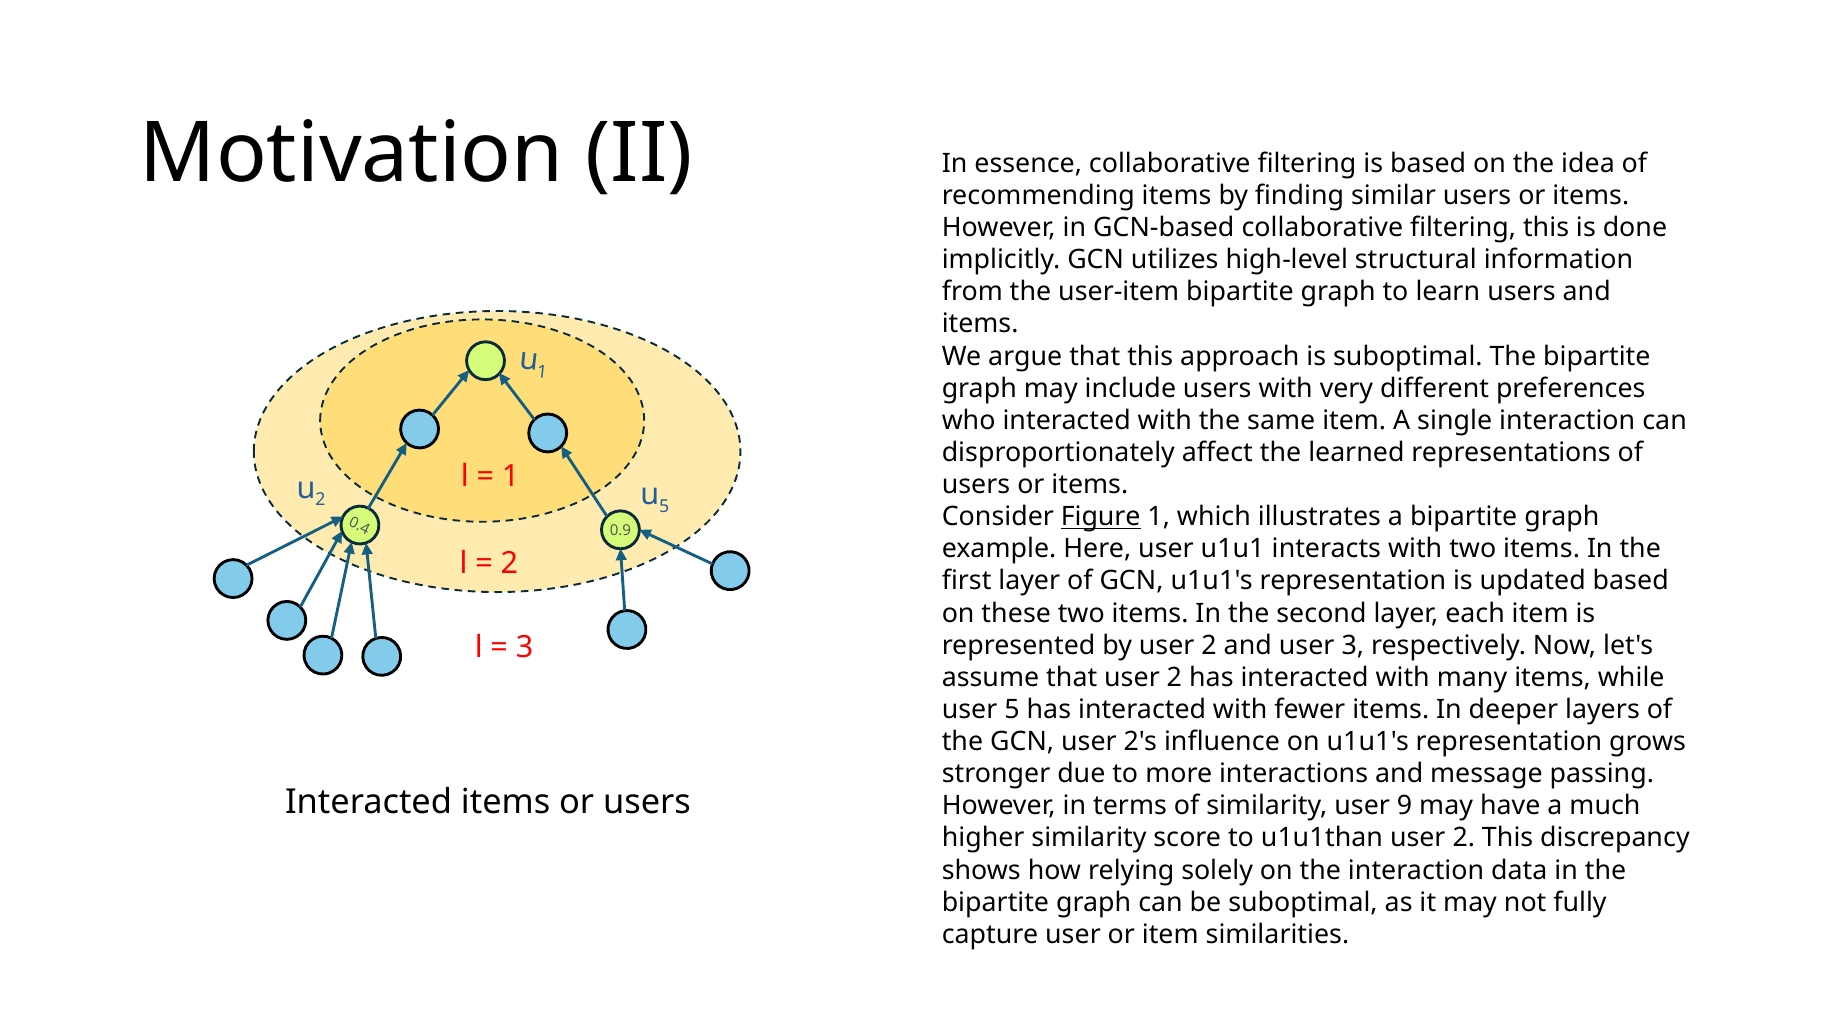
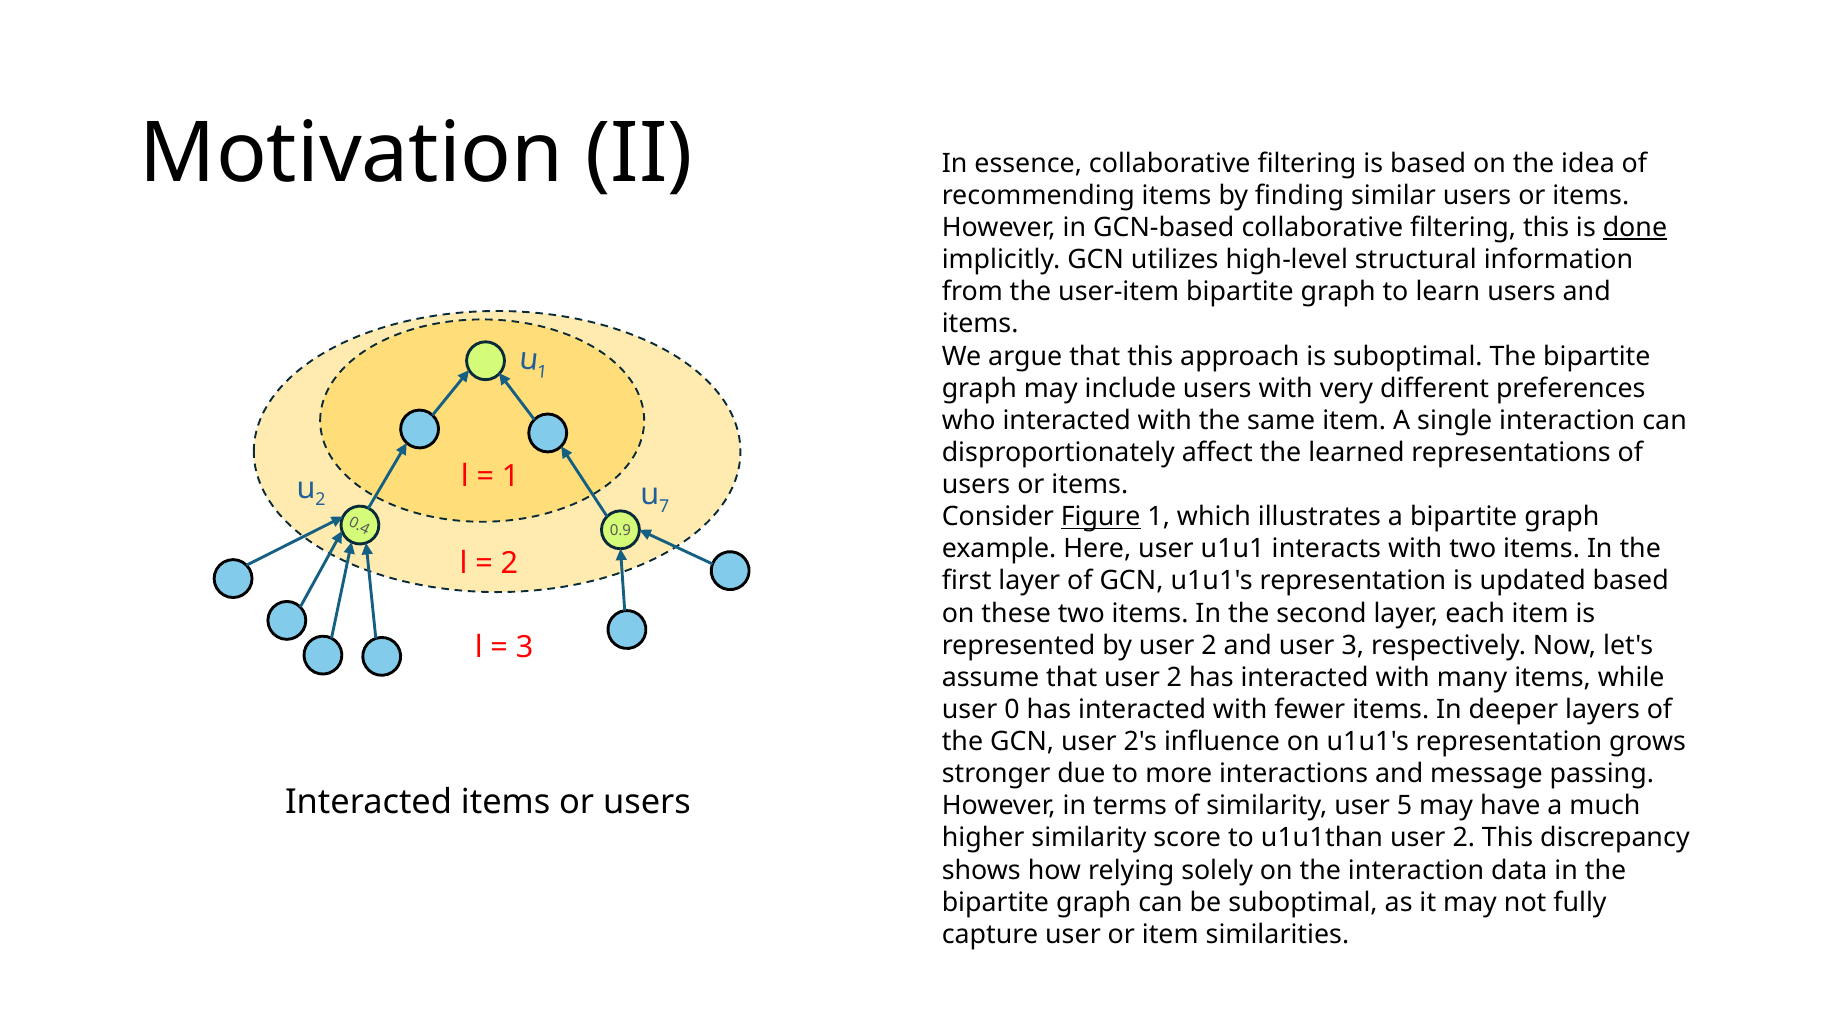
done underline: none -> present
5 at (664, 507): 5 -> 7
user 5: 5 -> 0
9: 9 -> 5
